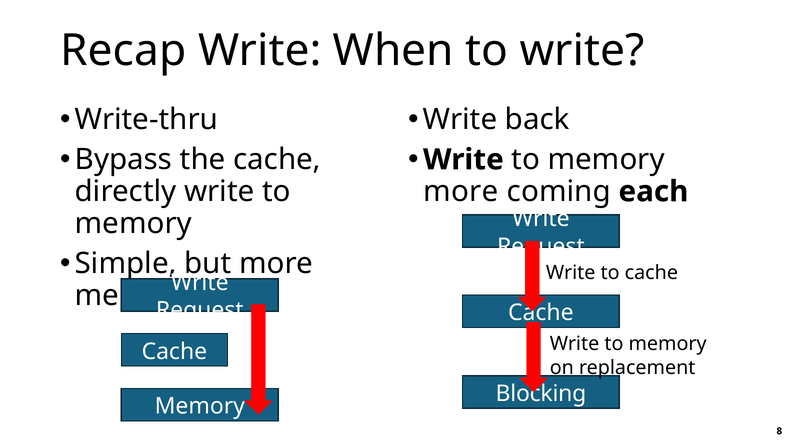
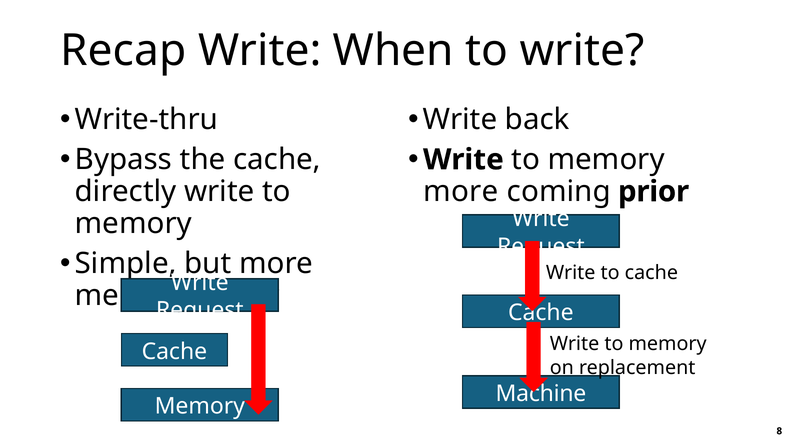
each: each -> prior
Blocking: Blocking -> Machine
